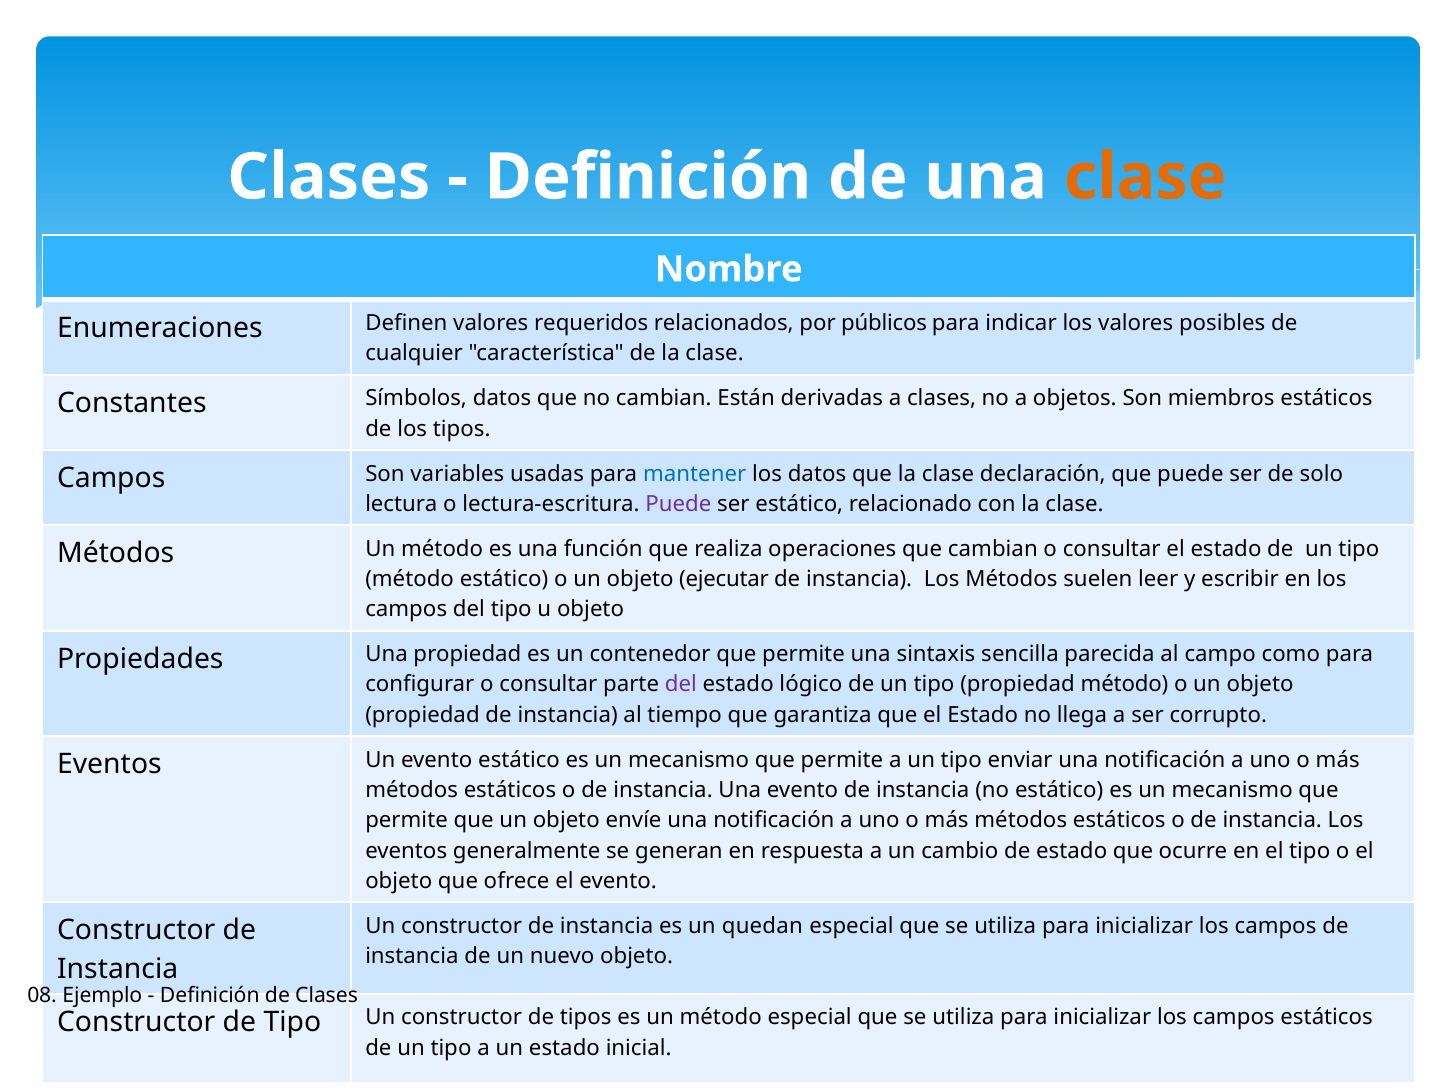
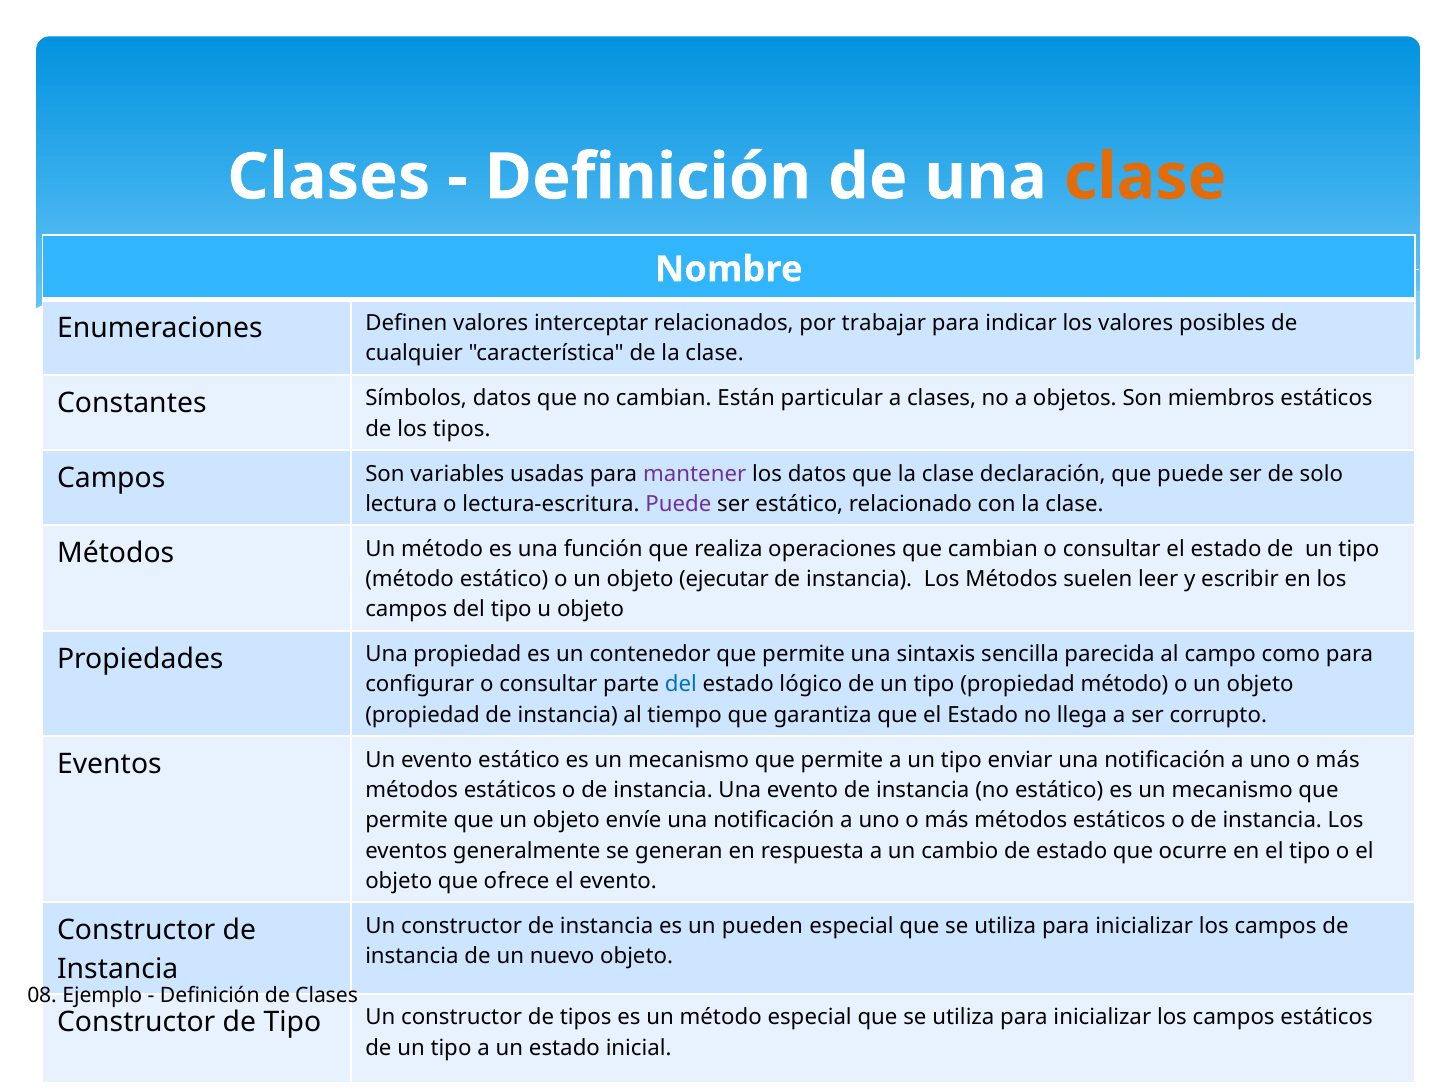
requeridos: requeridos -> interceptar
públicos: públicos -> trabajar
derivadas: derivadas -> particular
mantener colour: blue -> purple
del at (681, 685) colour: purple -> blue
quedan: quedan -> pueden
